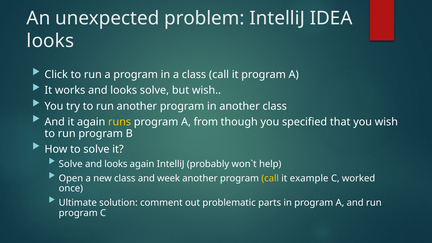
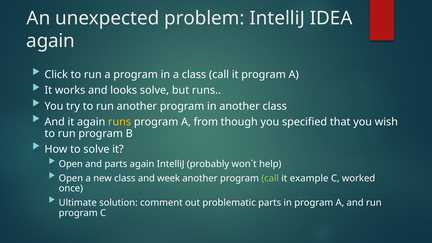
looks at (50, 41): looks -> again
but wish: wish -> runs
Solve at (71, 164): Solve -> Open
looks at (116, 164): looks -> parts
call at (270, 178) colour: yellow -> light green
